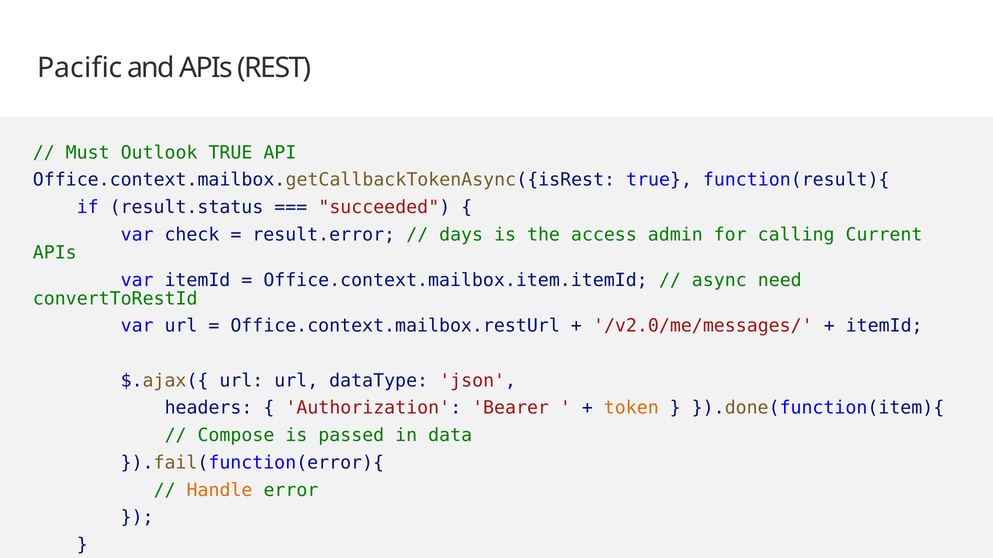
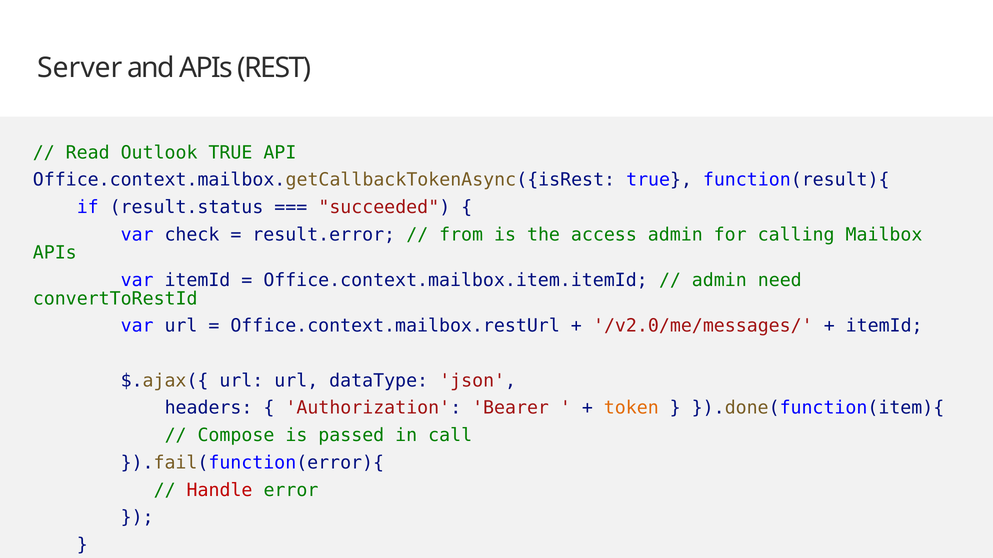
Pacific: Pacific -> Server
Must: Must -> Read
days: days -> from
Current: Current -> Mailbox
async at (719, 280): async -> admin
data: data -> call
Handle colour: orange -> red
